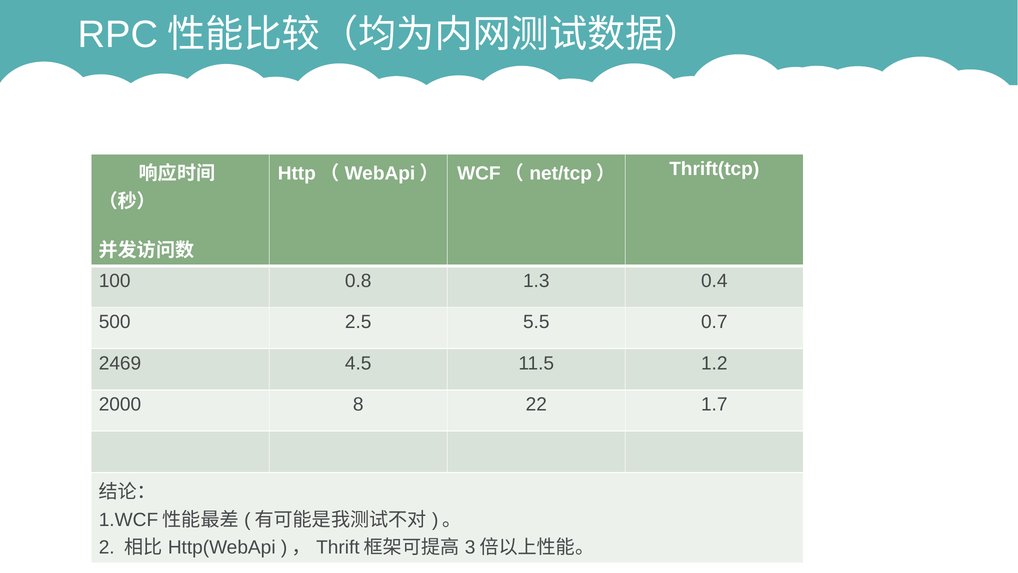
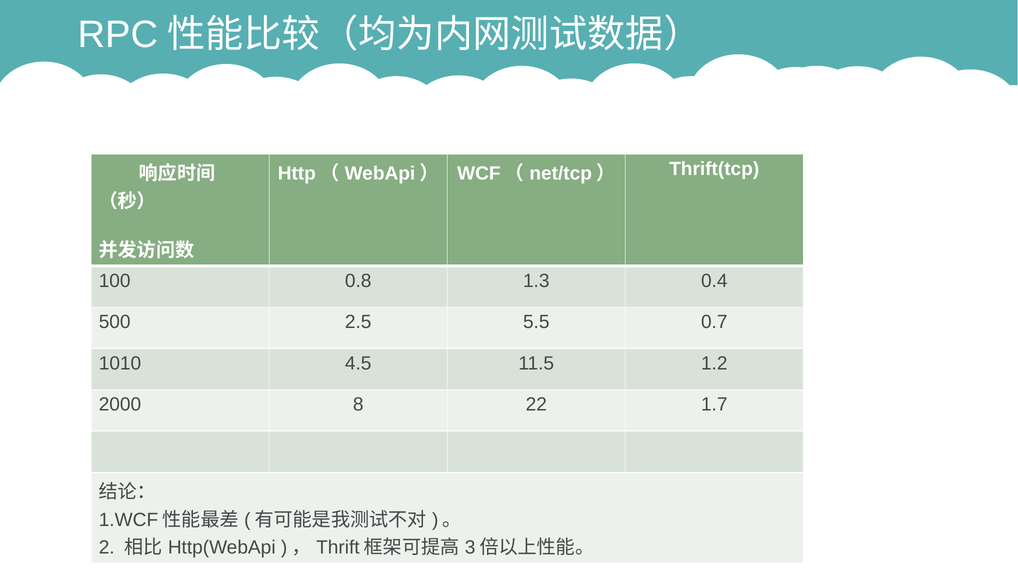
2469: 2469 -> 1010
